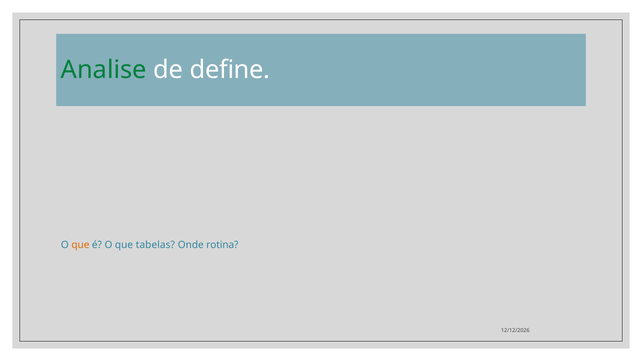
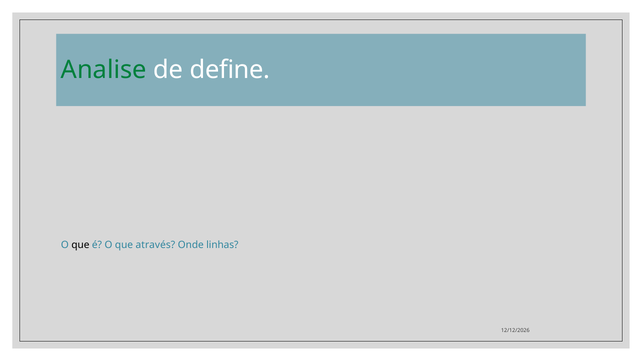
que at (80, 245) colour: orange -> black
tabelas: tabelas -> através
rotina: rotina -> linhas
